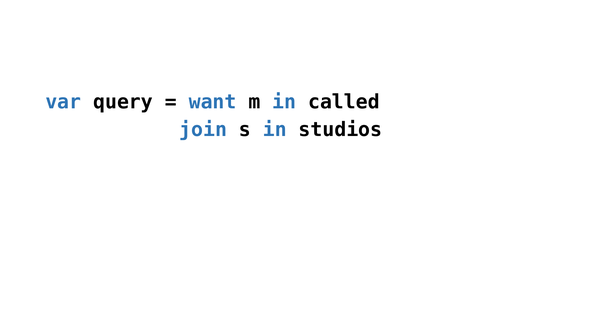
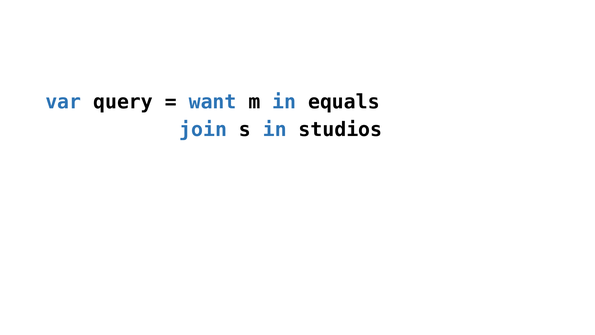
called: called -> equals
